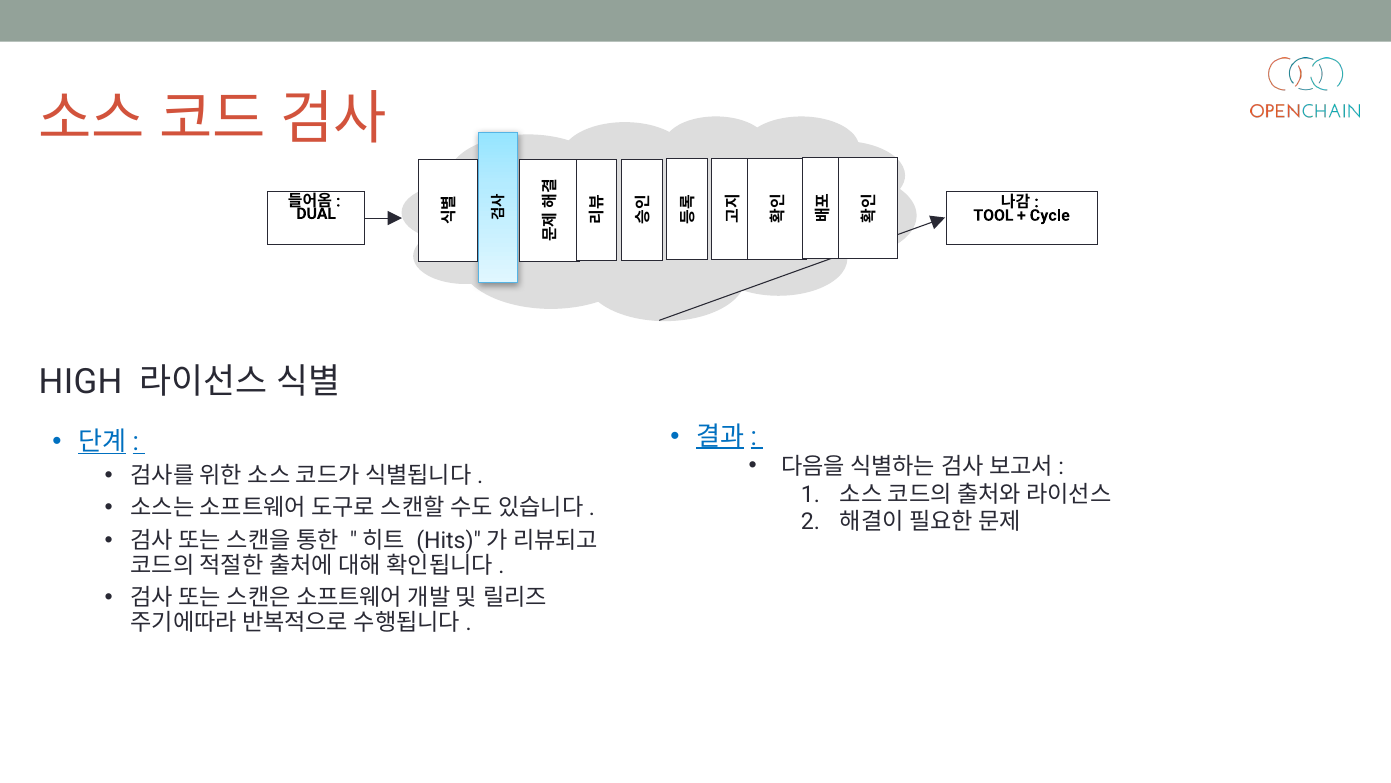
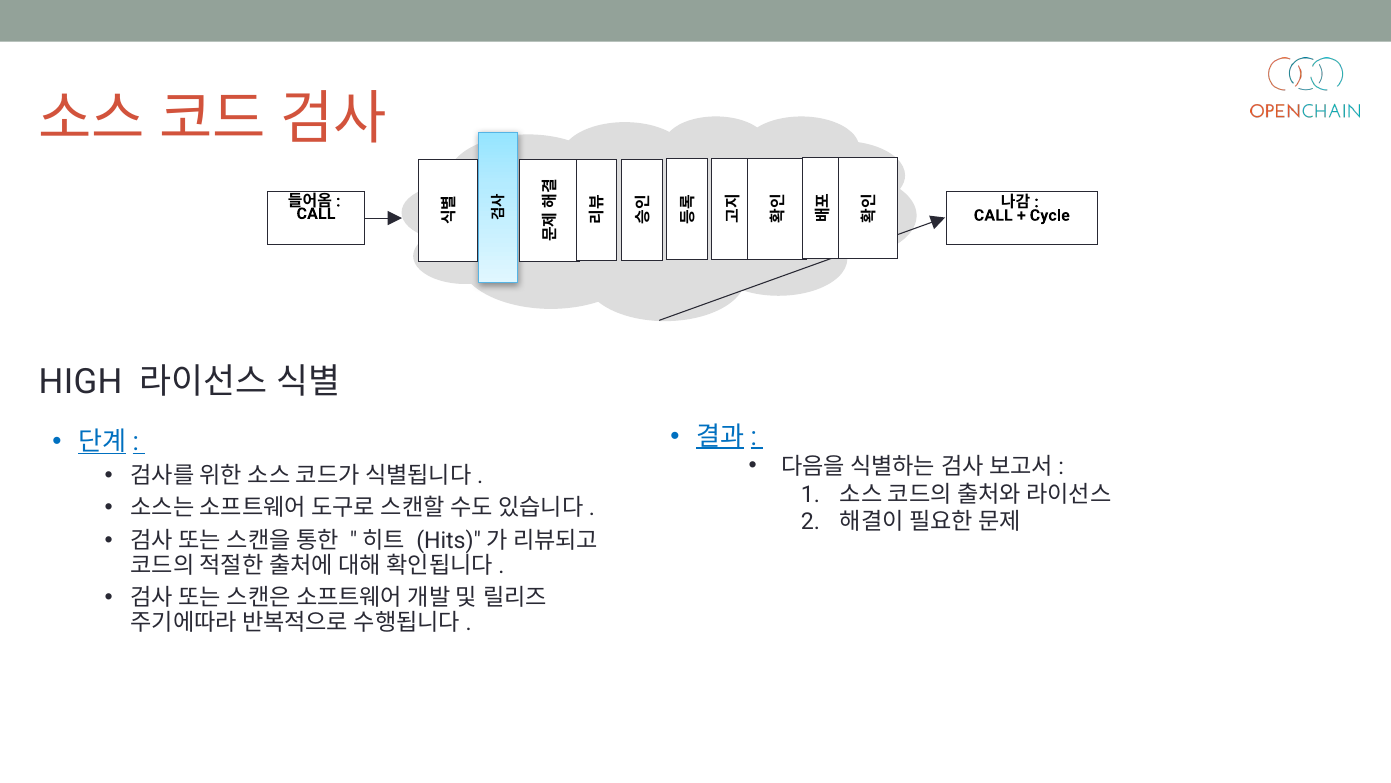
DUAL at (316, 214): DUAL -> CALL
TOOL at (993, 215): TOOL -> CALL
